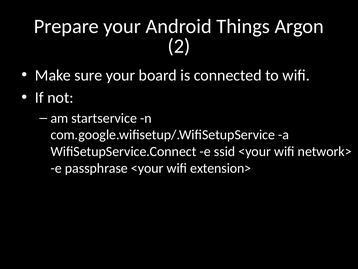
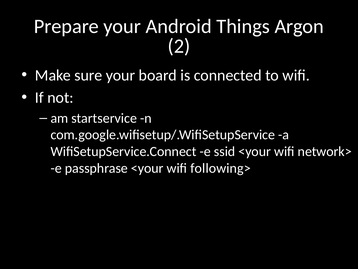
extension>: extension> -> following>
